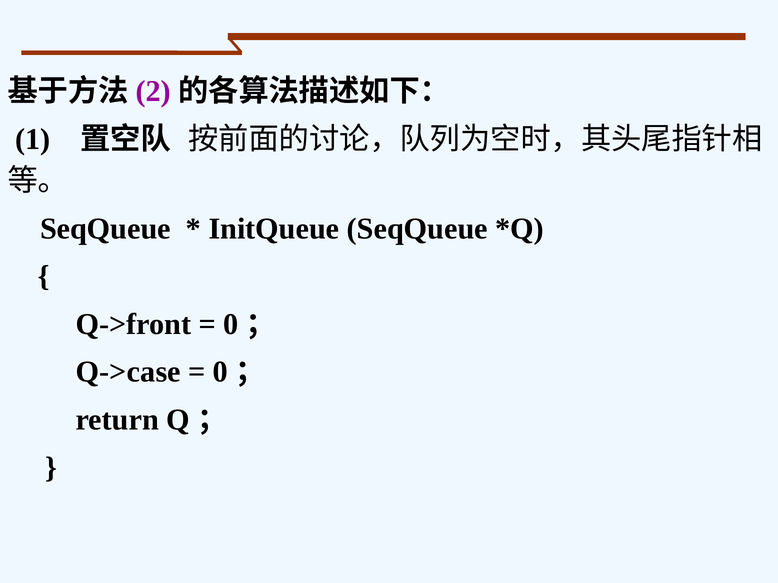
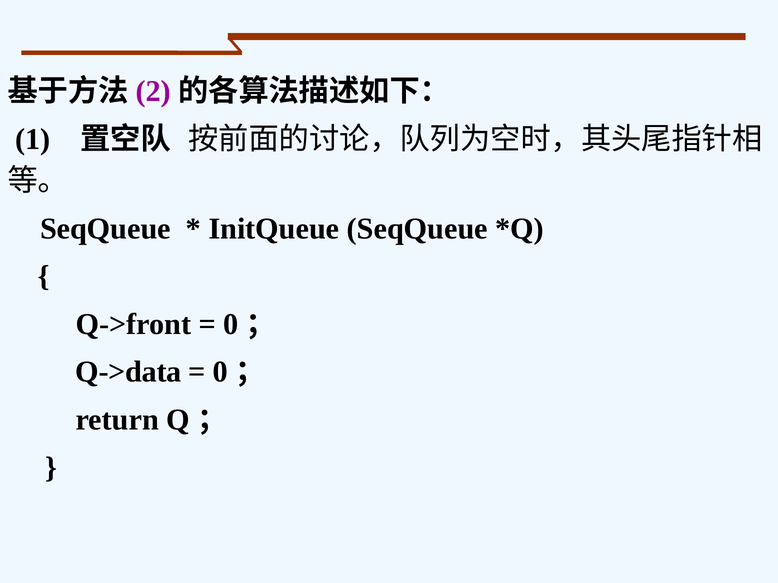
Q->case: Q->case -> Q->data
